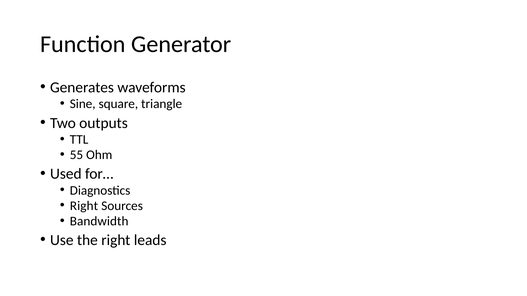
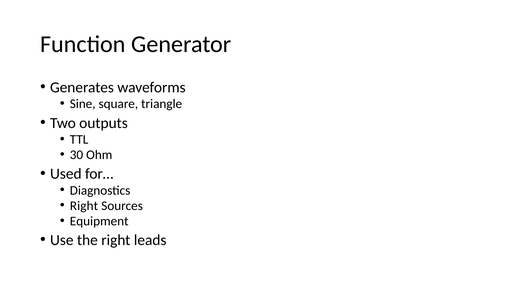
55: 55 -> 30
Bandwidth: Bandwidth -> Equipment
